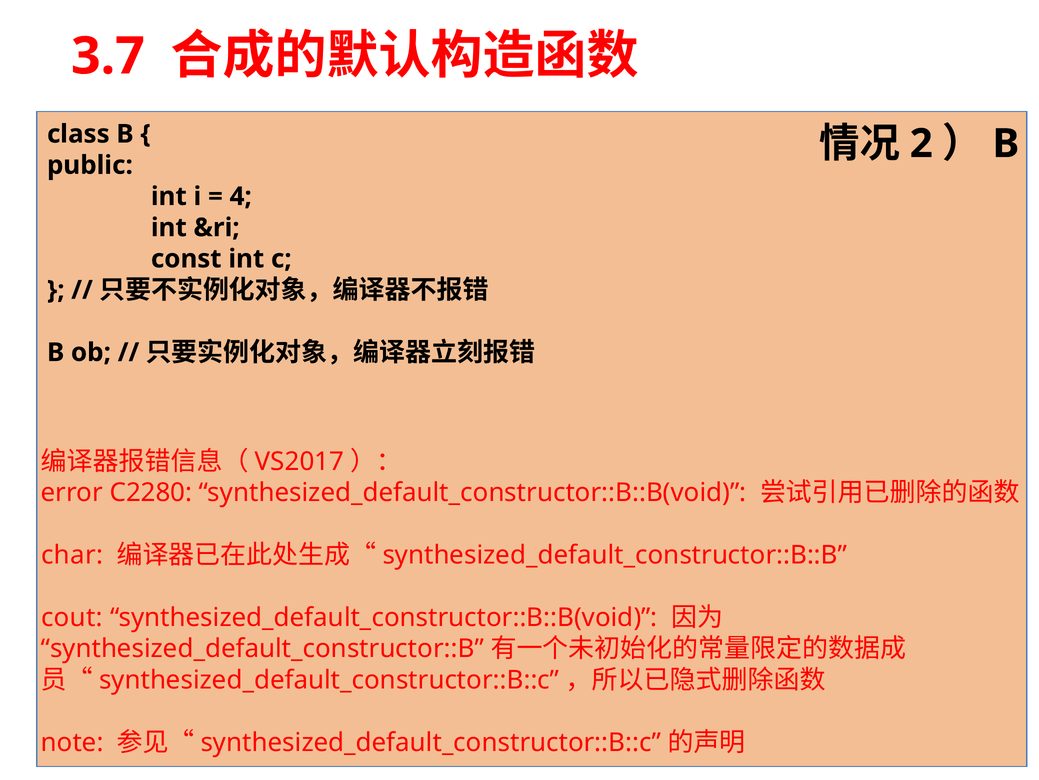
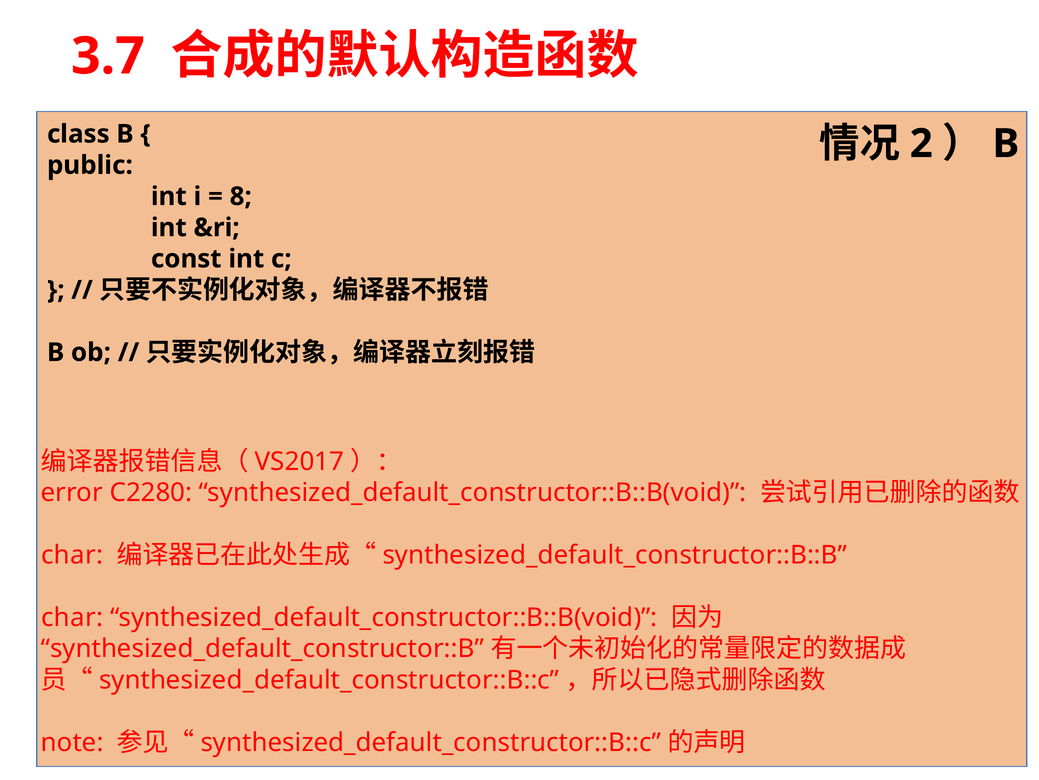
4: 4 -> 8
cout at (72, 617): cout -> char
